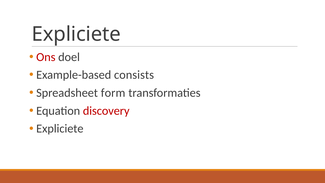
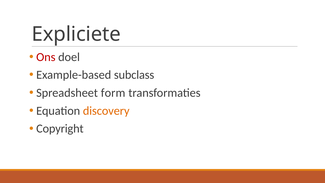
consists: consists -> subclass
discovery colour: red -> orange
Expliciete at (60, 129): Expliciete -> Copyright
